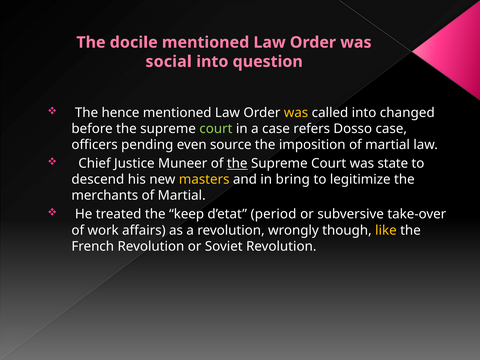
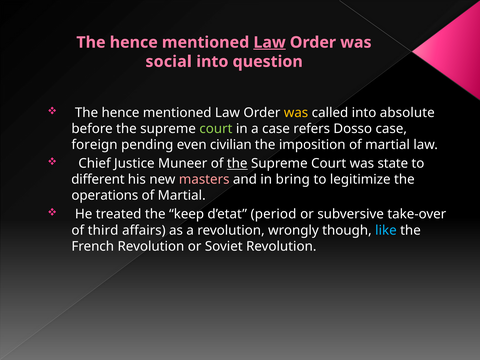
docile at (134, 42): docile -> hence
Law at (270, 42) underline: none -> present
changed: changed -> absolute
officers: officers -> foreign
source: source -> civilian
descend: descend -> different
masters colour: yellow -> pink
merchants: merchants -> operations
work: work -> third
like colour: yellow -> light blue
